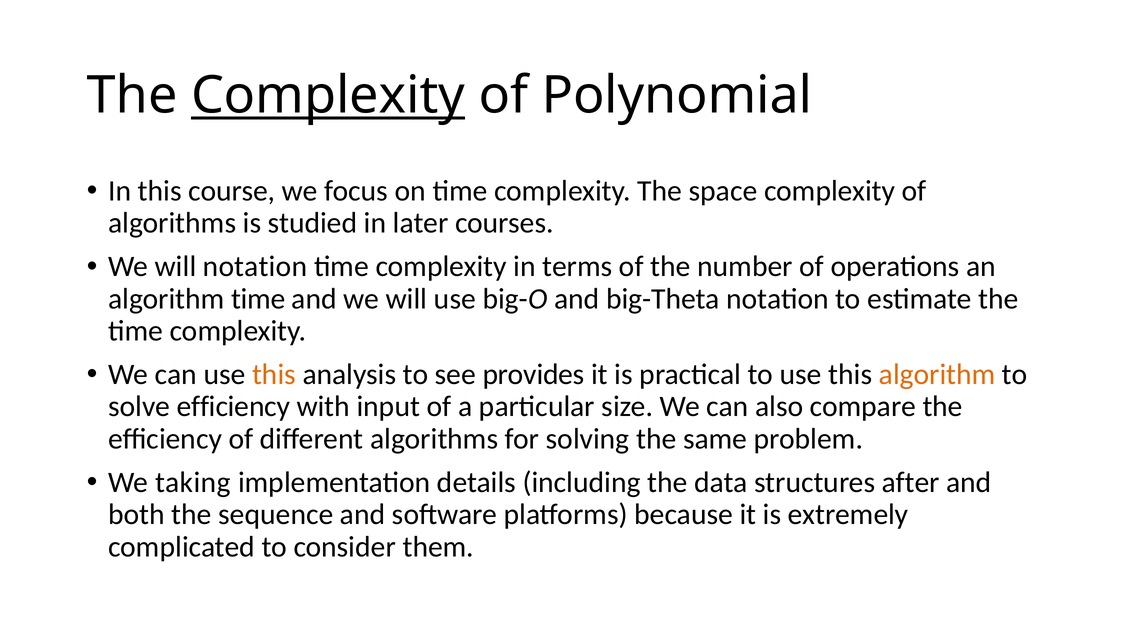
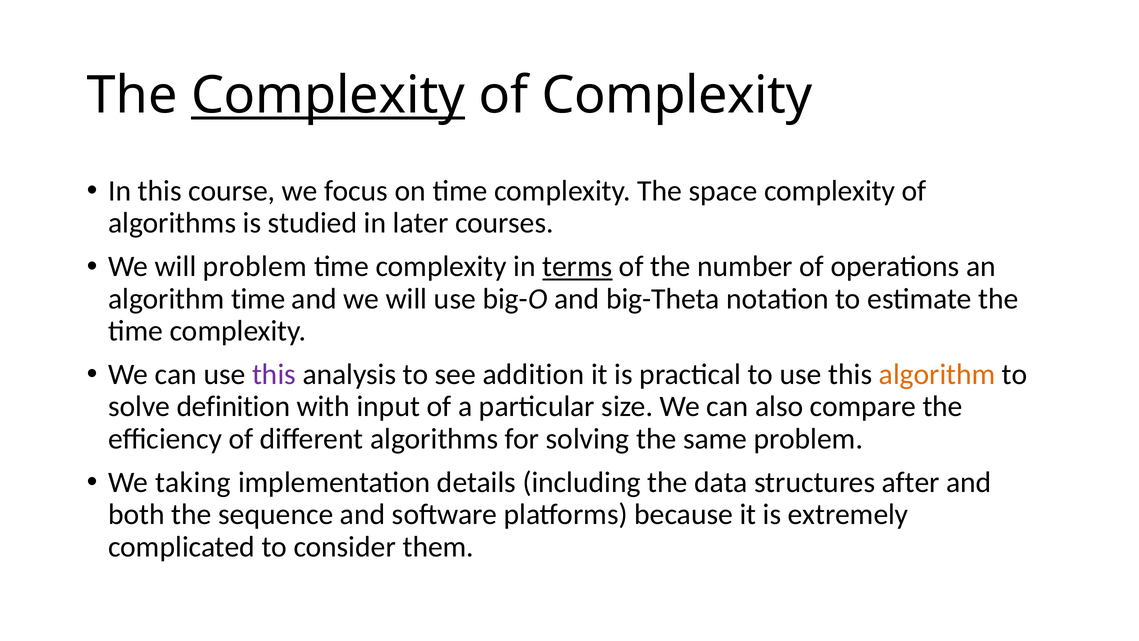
of Polynomial: Polynomial -> Complexity
will notation: notation -> problem
terms underline: none -> present
this at (274, 374) colour: orange -> purple
provides: provides -> addition
solve efficiency: efficiency -> definition
